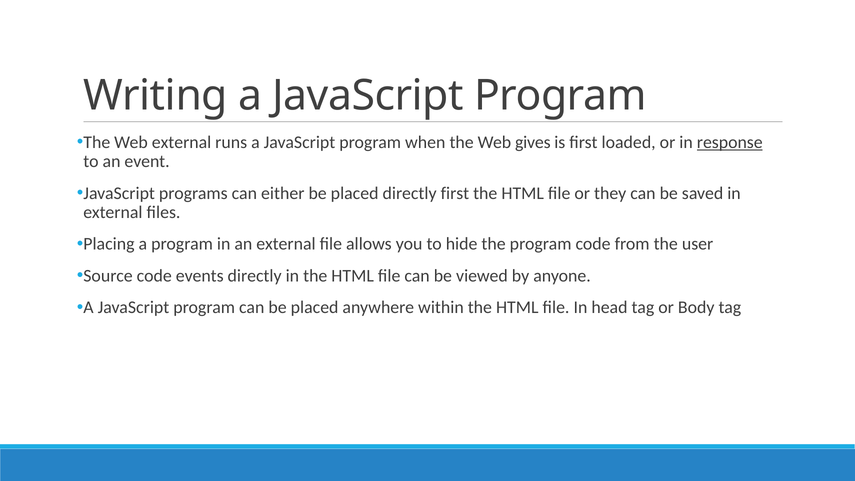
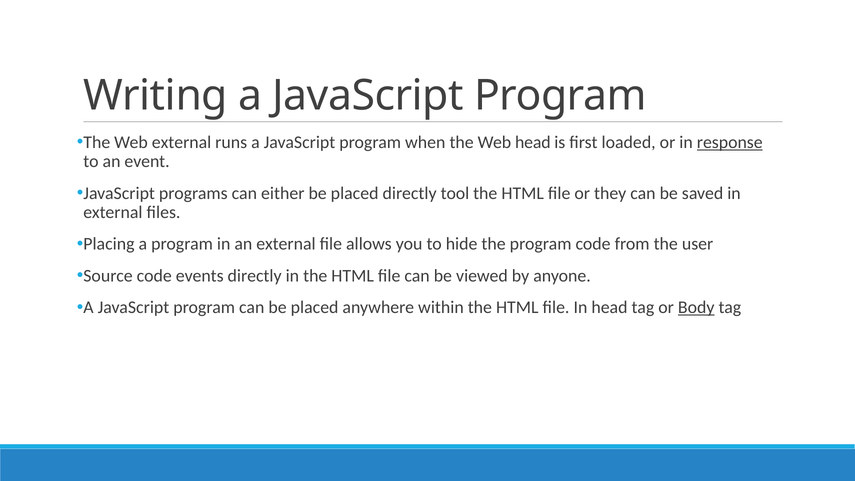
Web gives: gives -> head
directly first: first -> tool
Body underline: none -> present
